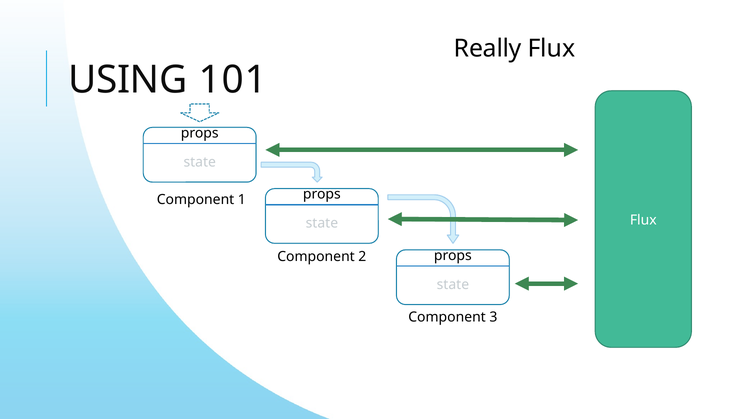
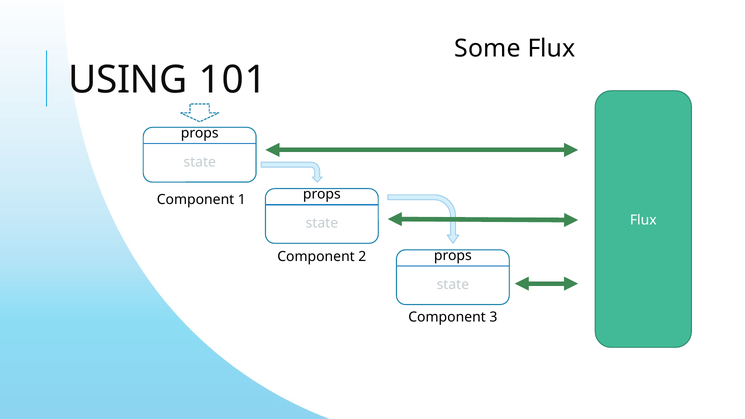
Really: Really -> Some
